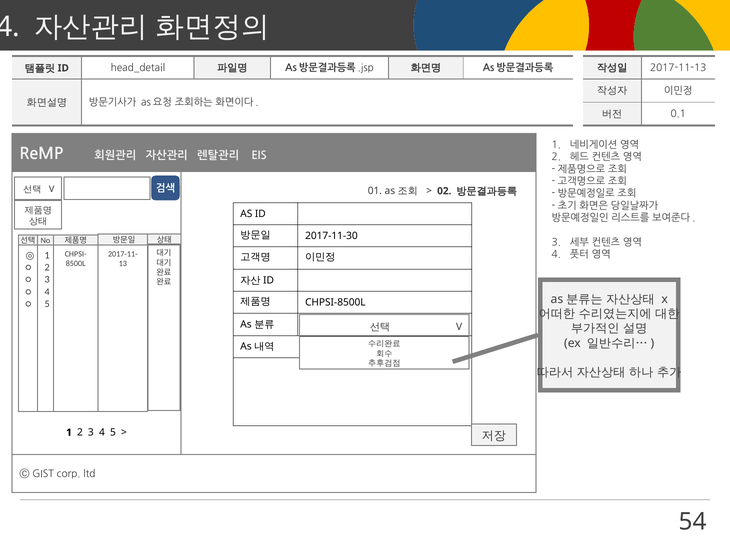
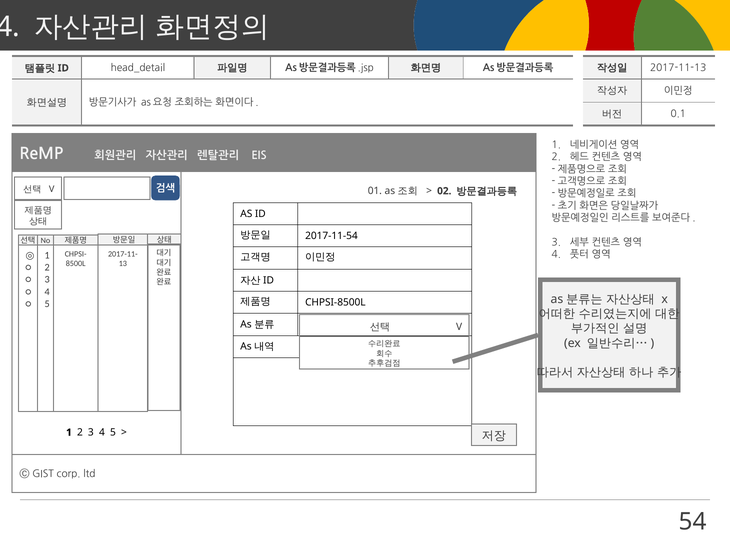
2017-11-30: 2017-11-30 -> 2017-11-54
